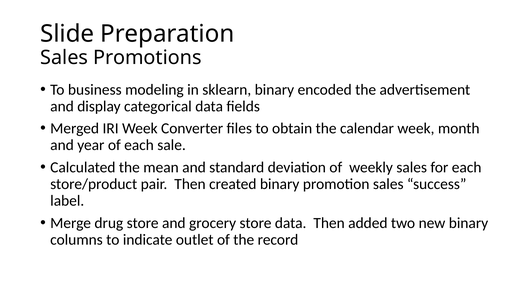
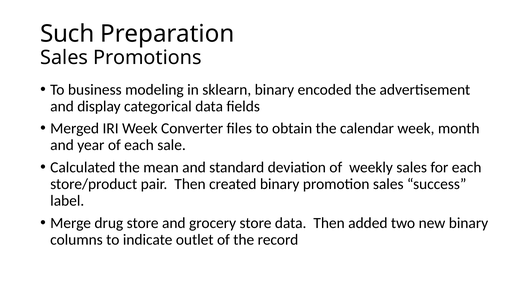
Slide: Slide -> Such
